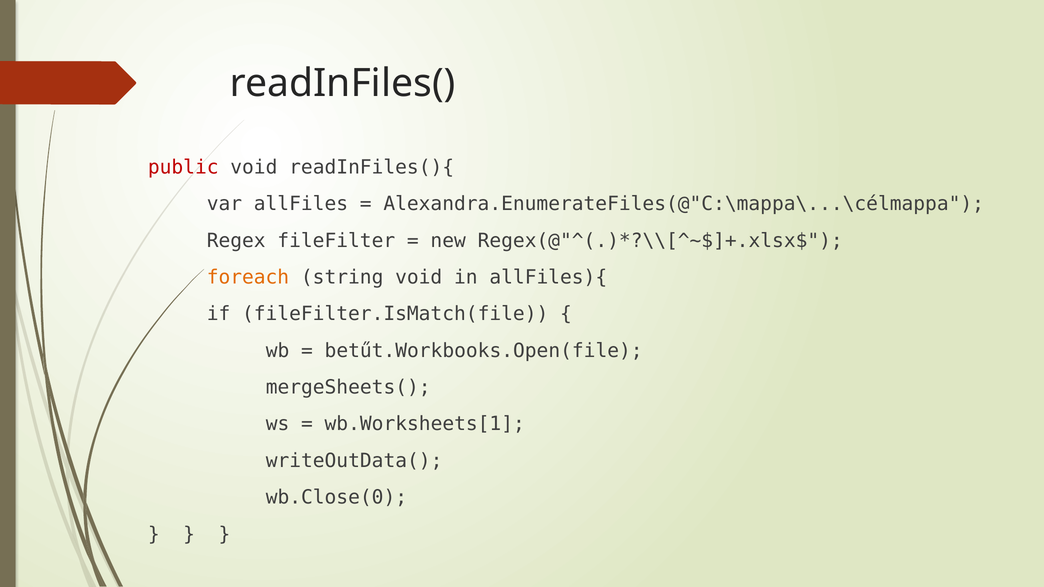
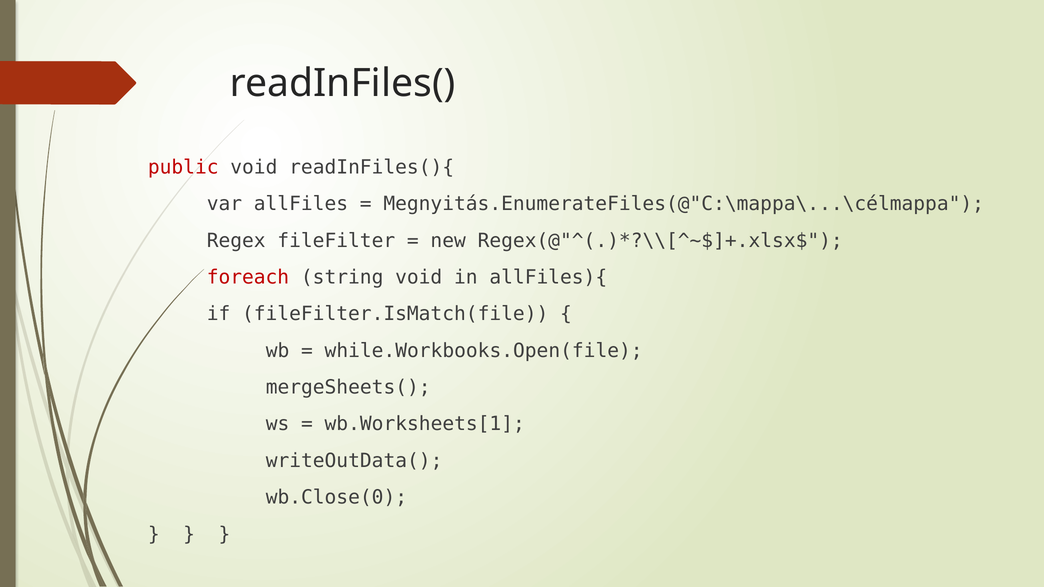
Alexandra.EnumerateFiles(@"C:\mappa\...\célmappa: Alexandra.EnumerateFiles(@"C:\mappa\...\célmappa -> Megnyitás.EnumerateFiles(@"C:\mappa\...\célmappa
foreach colour: orange -> red
betűt.Workbooks.Open(file: betűt.Workbooks.Open(file -> while.Workbooks.Open(file
